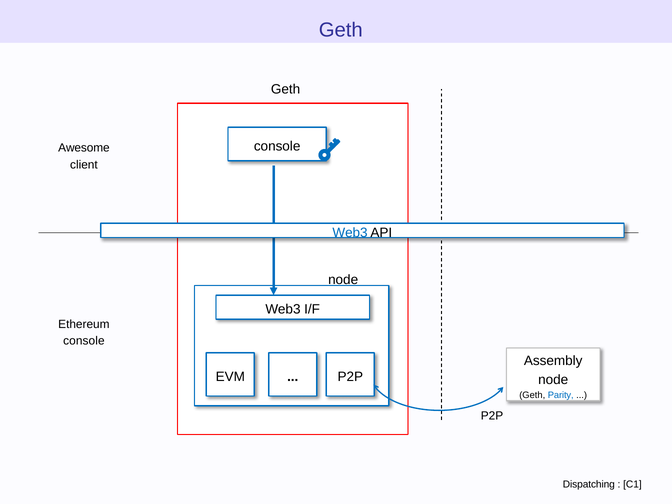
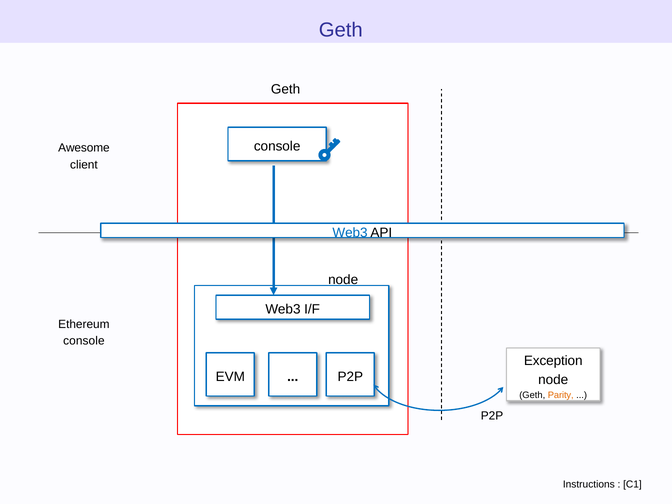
Assembly: Assembly -> Exception
Parity colour: blue -> orange
Dispatching: Dispatching -> Instructions
